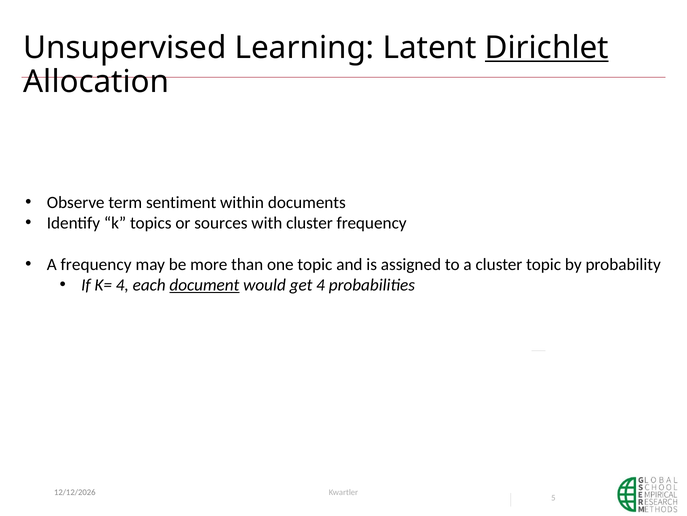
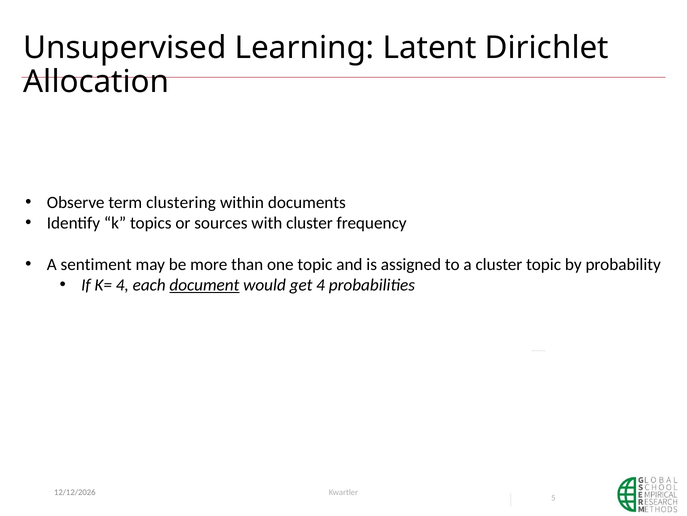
Dirichlet underline: present -> none
sentiment: sentiment -> clustering
A frequency: frequency -> sentiment
